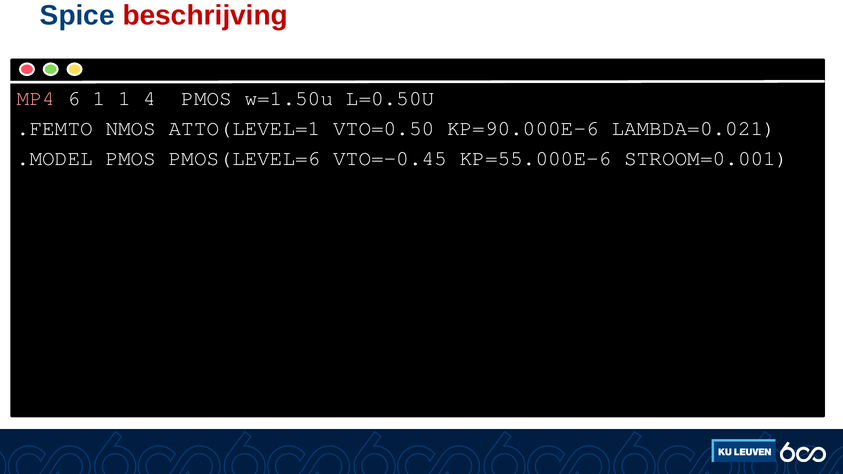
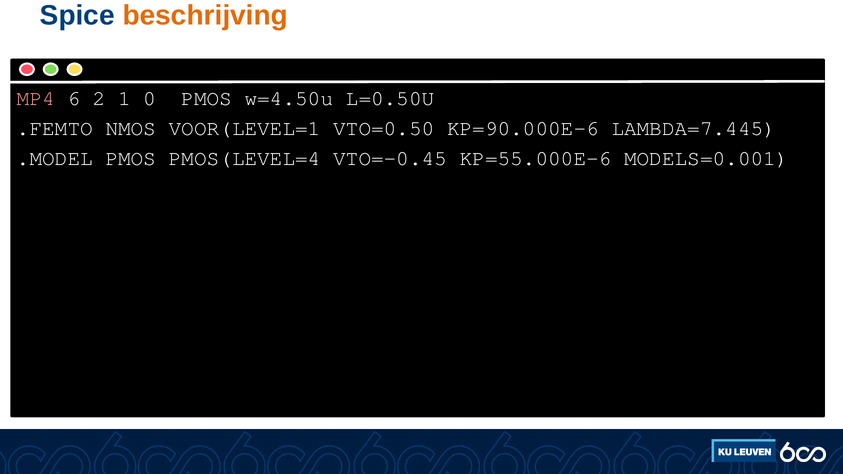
beschrijving colour: red -> orange
6 1: 1 -> 2
4: 4 -> 0
w=1.50u: w=1.50u -> w=4.50u
ATTO(LEVEL=1: ATTO(LEVEL=1 -> VOOR(LEVEL=1
LAMBDA=0.021: LAMBDA=0.021 -> LAMBDA=7.445
PMOS(LEVEL=6: PMOS(LEVEL=6 -> PMOS(LEVEL=4
STROOM=0.001: STROOM=0.001 -> MODELS=0.001
